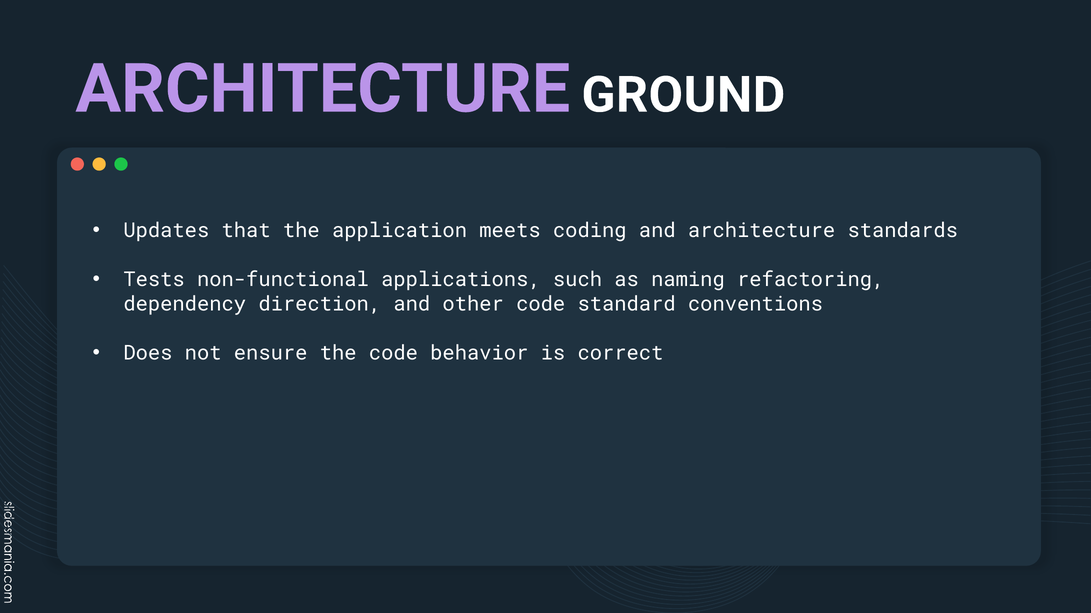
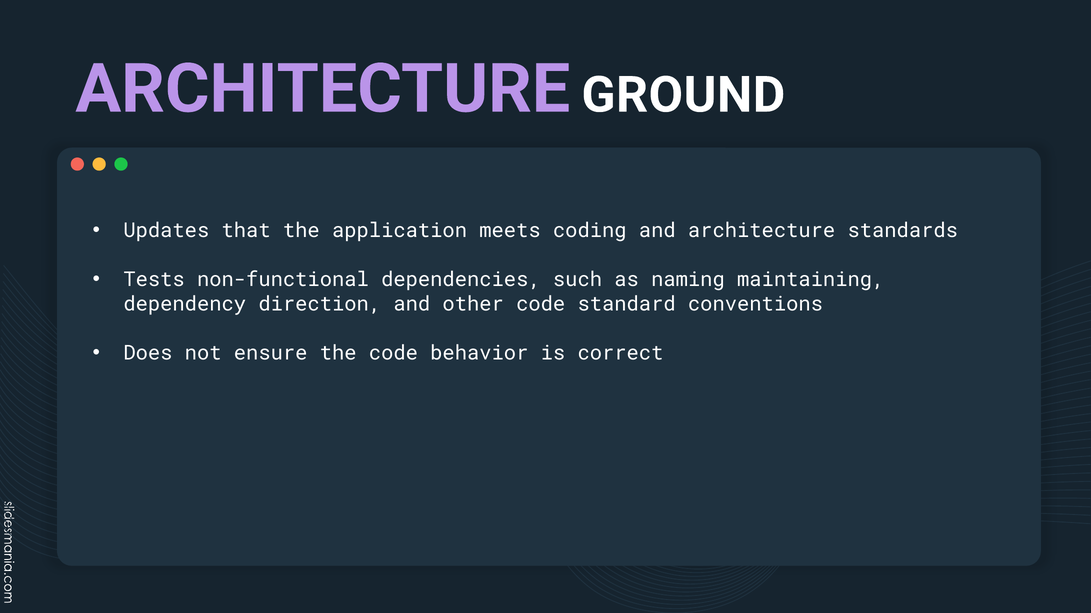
applications: applications -> dependencies
refactoring: refactoring -> maintaining
